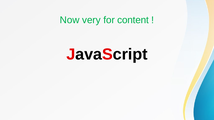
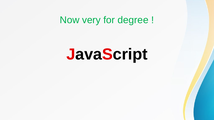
content: content -> degree
